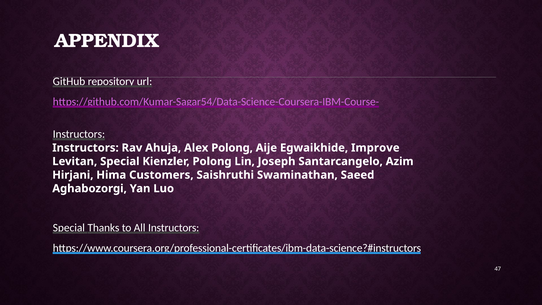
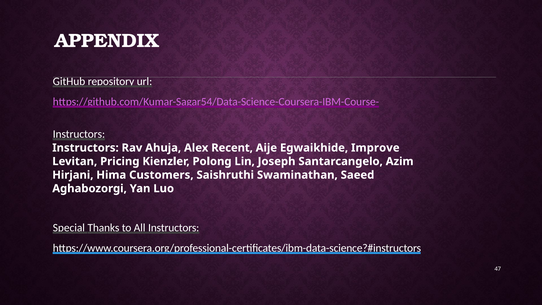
Alex Polong: Polong -> Recent
Levitan Special: Special -> Pricing
